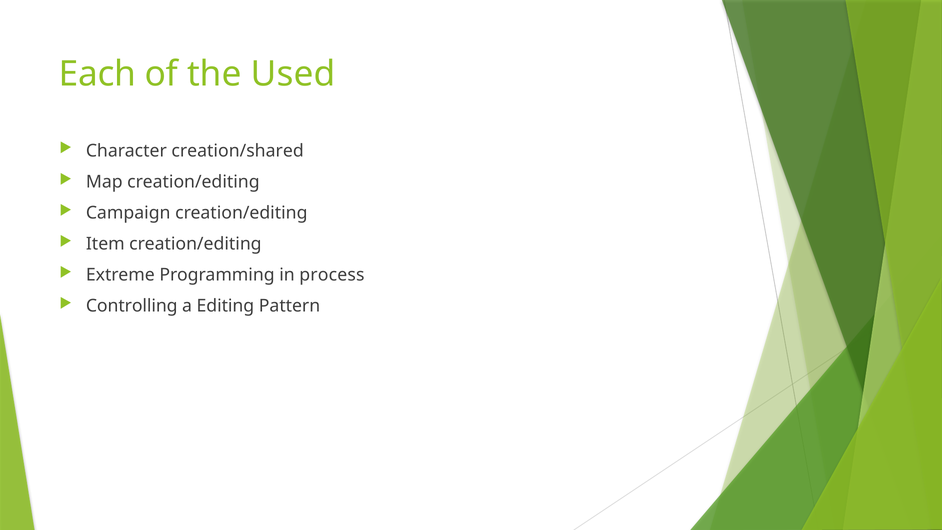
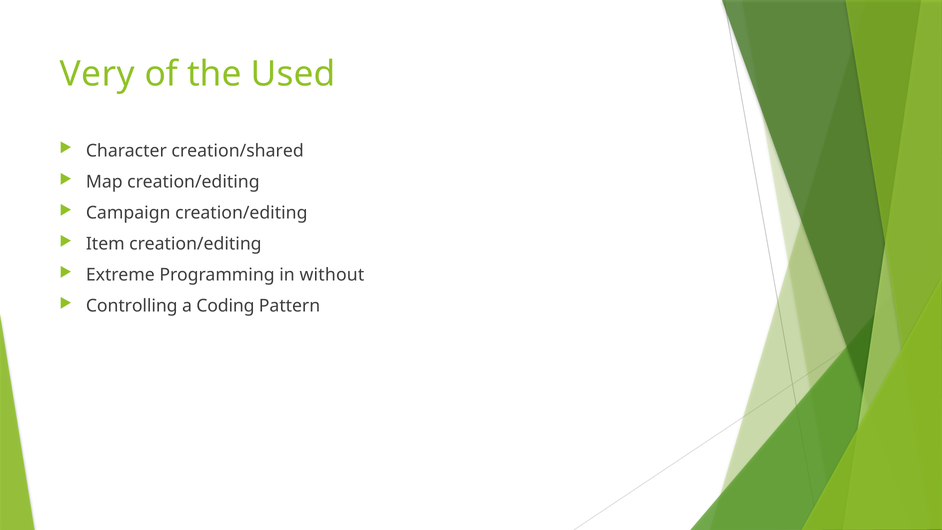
Each: Each -> Very
process: process -> without
Editing: Editing -> Coding
